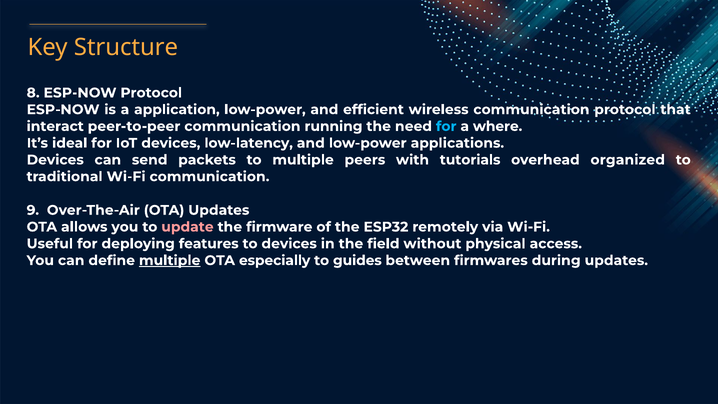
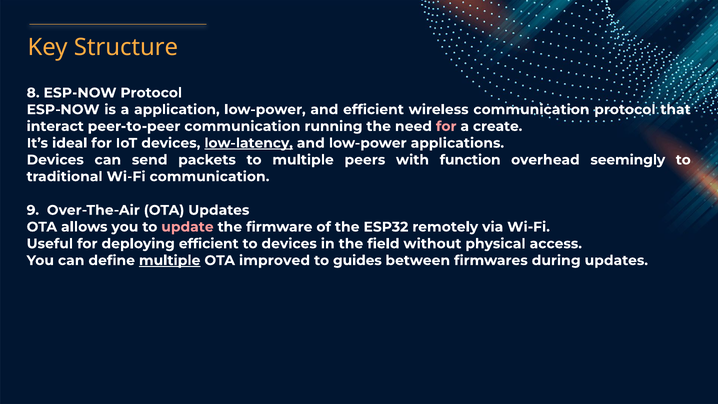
for at (446, 126) colour: light blue -> pink
where: where -> create
low-latency underline: none -> present
tutorials: tutorials -> function
organized: organized -> seemingly
deploying features: features -> efficient
especially: especially -> improved
